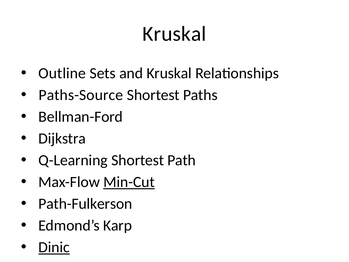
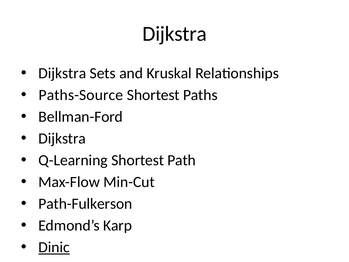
Kruskal at (174, 34): Kruskal -> Dijkstra
Outline at (62, 73): Outline -> Dijkstra
Min-Cut underline: present -> none
